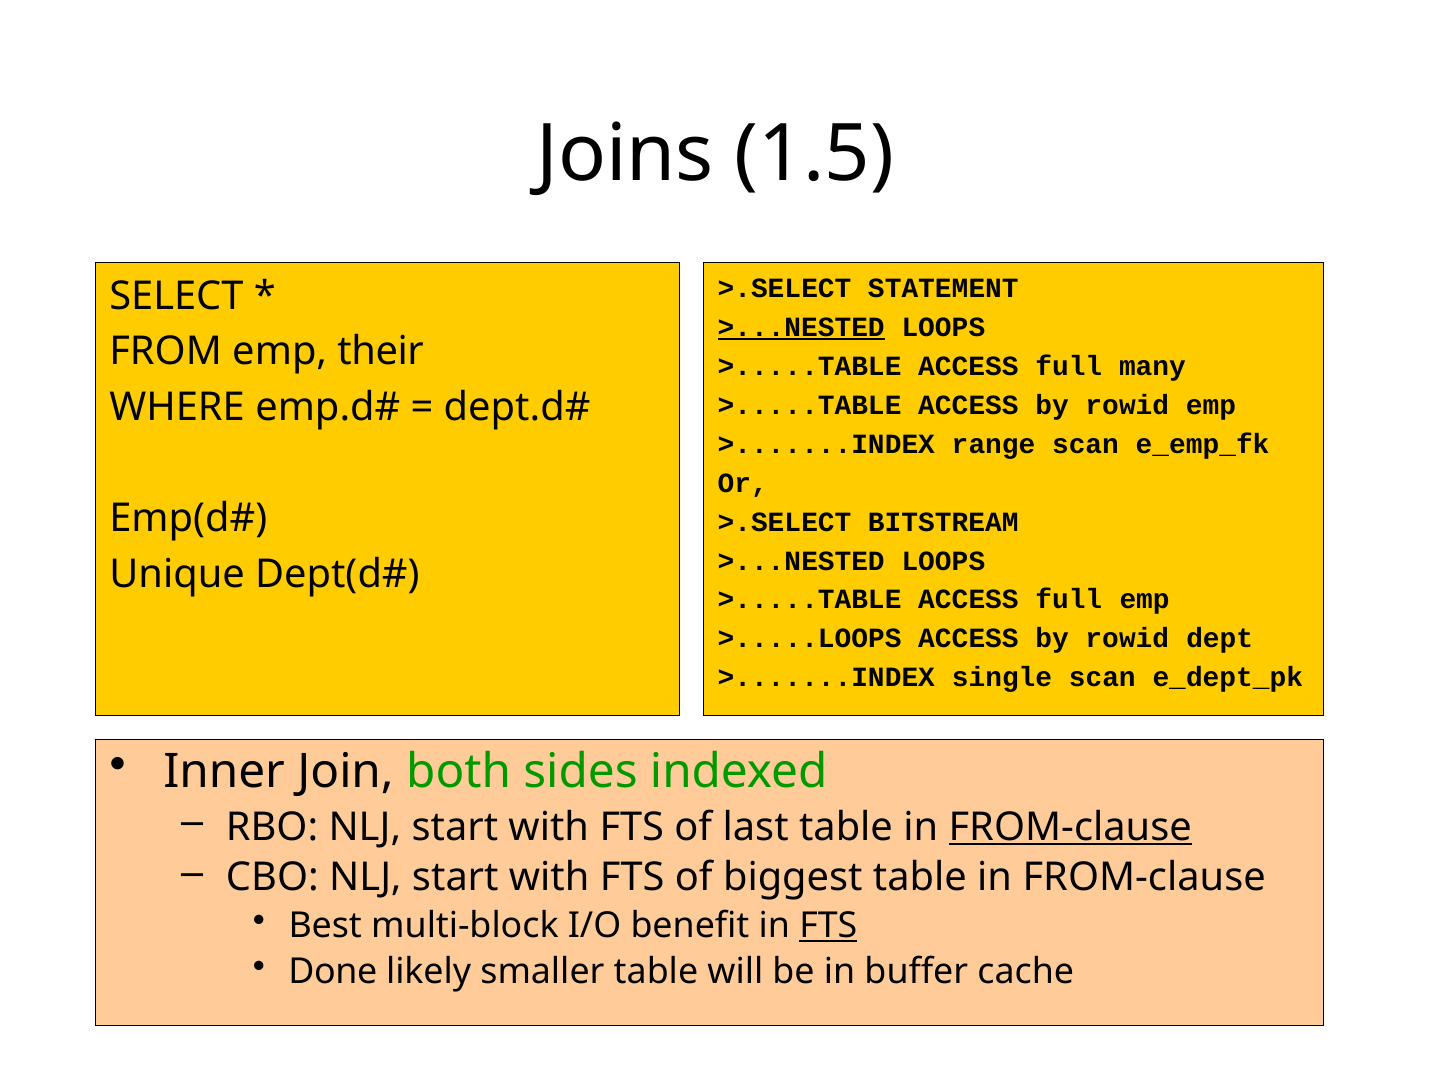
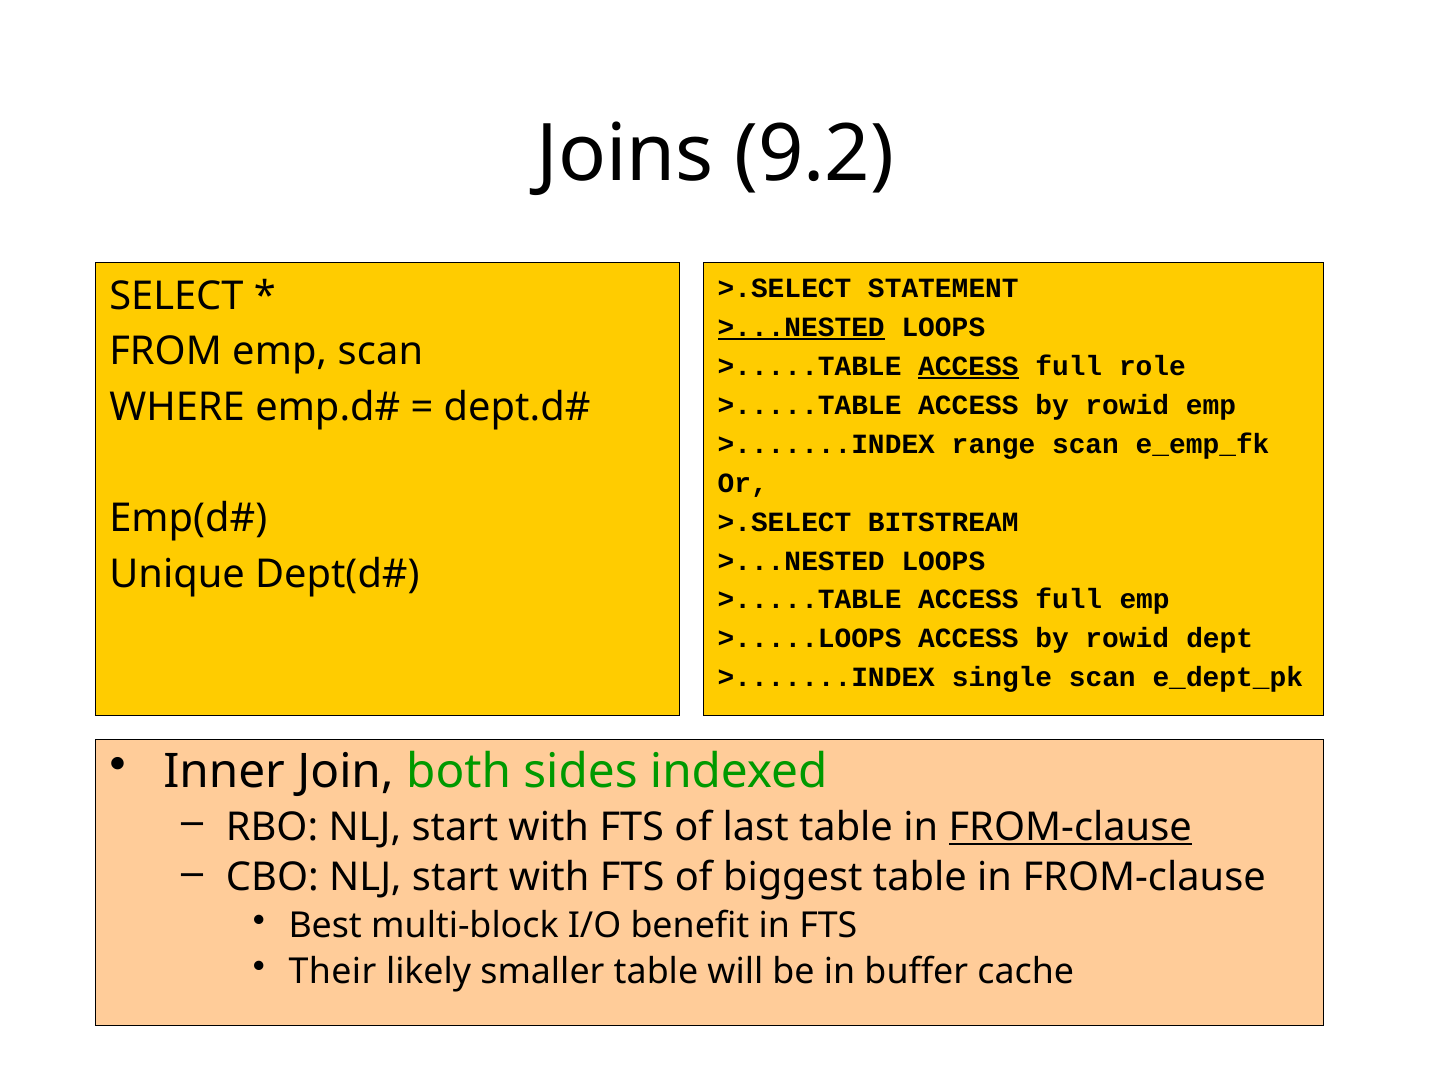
1.5: 1.5 -> 9.2
emp their: their -> scan
ACCESS at (968, 366) underline: none -> present
many: many -> role
FTS at (828, 926) underline: present -> none
Done: Done -> Their
